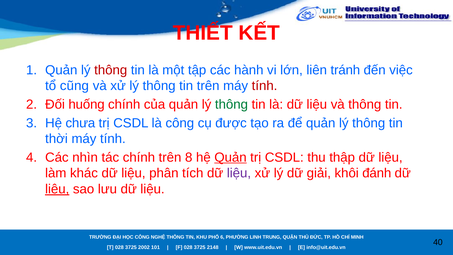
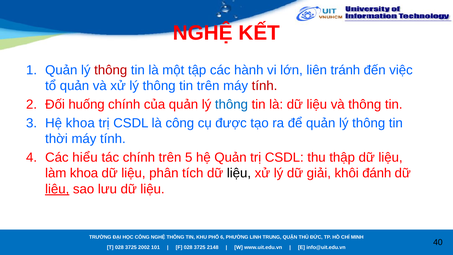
THIẾT at (203, 33): THIẾT -> NGHỆ
tổ cũng: cũng -> quản
thông at (231, 104) colour: green -> blue
Hệ chưa: chưa -> khoa
nhìn: nhìn -> hiểu
8: 8 -> 5
Quản at (230, 157) underline: present -> none
làm khác: khác -> khoa
liệu at (239, 173) colour: purple -> black
